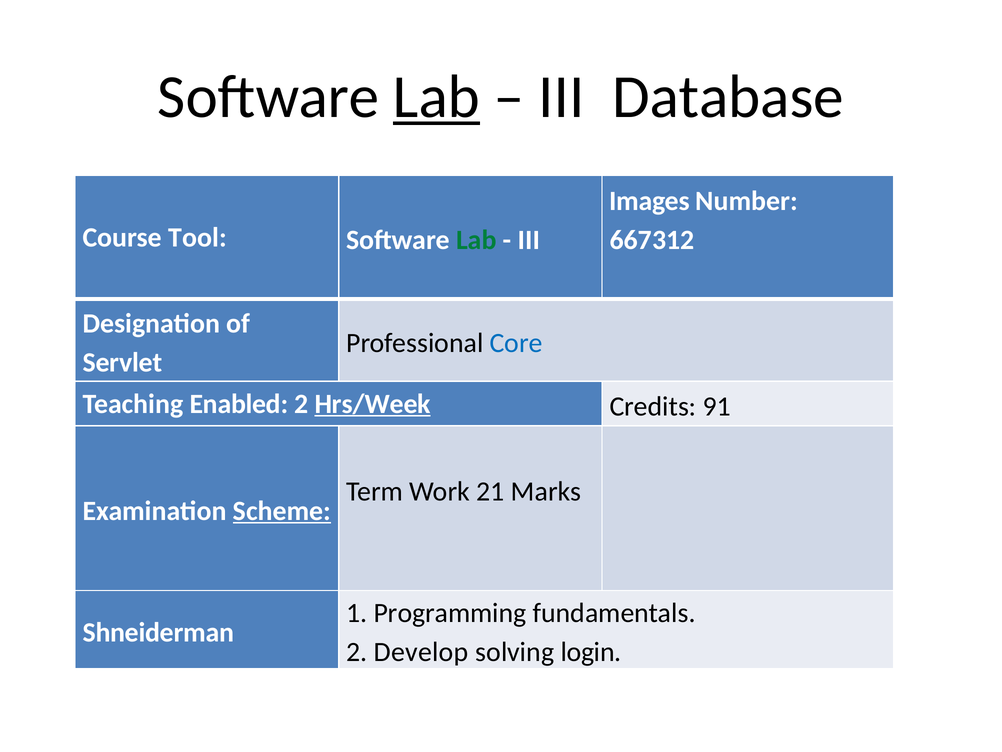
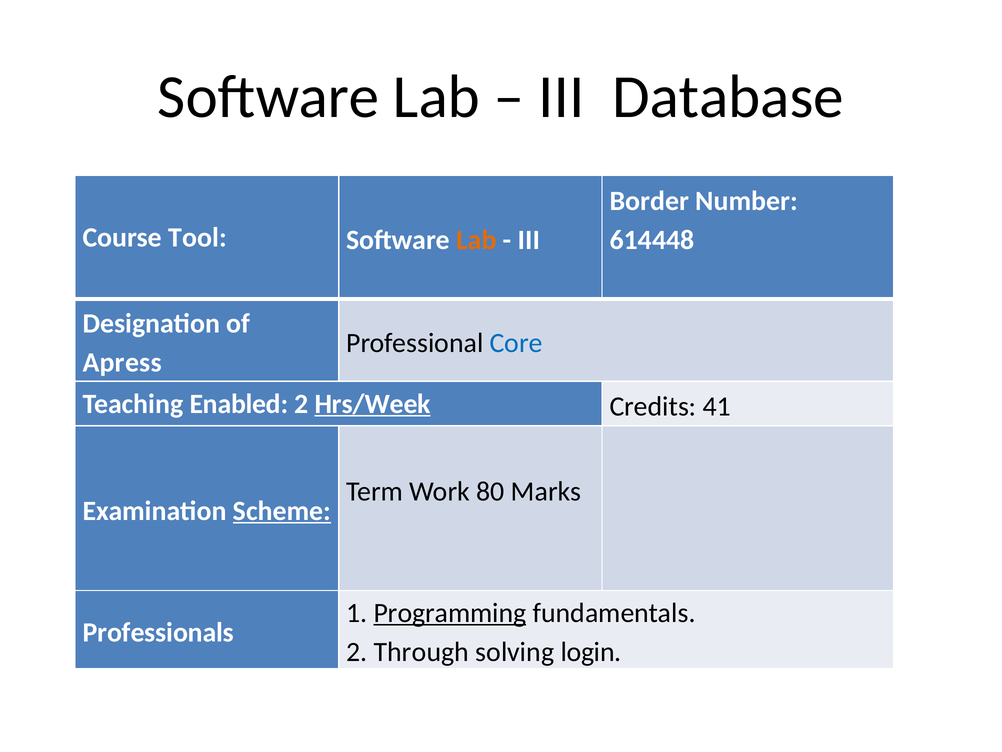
Lab at (436, 97) underline: present -> none
Images: Images -> Border
Lab at (476, 240) colour: green -> orange
667312: 667312 -> 614448
Servlet: Servlet -> Apress
91: 91 -> 41
21: 21 -> 80
Programming underline: none -> present
Shneiderman: Shneiderman -> Professionals
Develop: Develop -> Through
